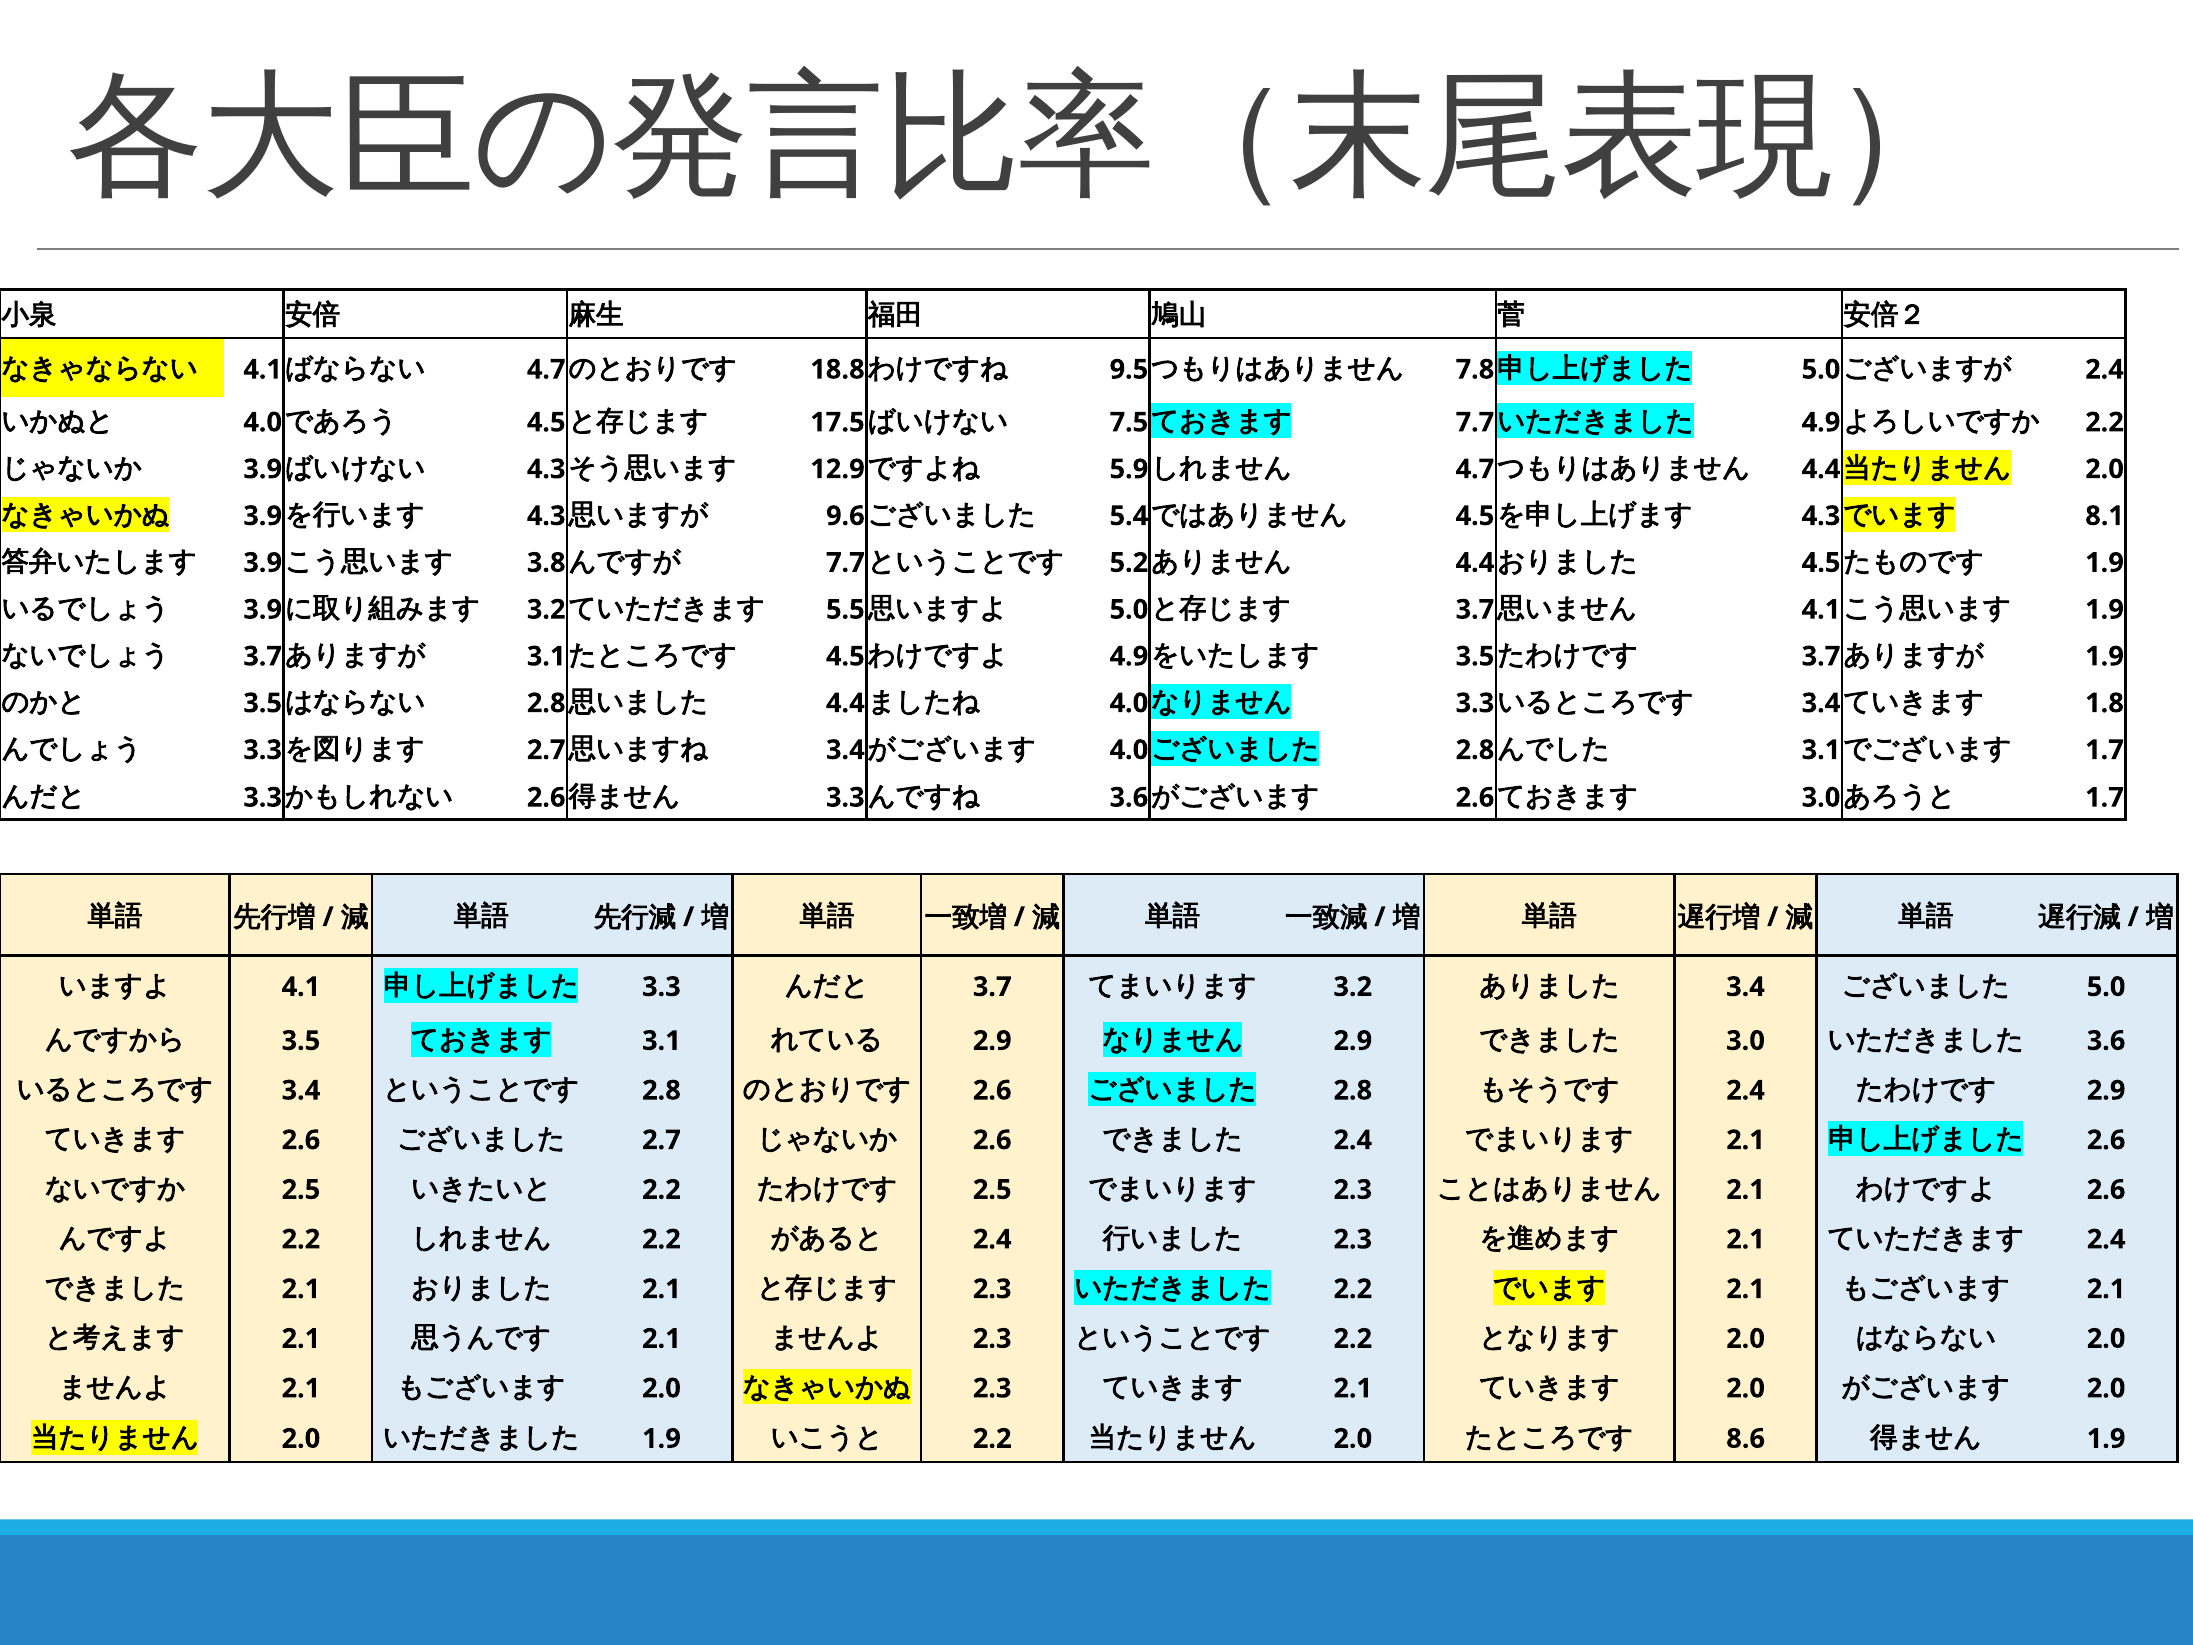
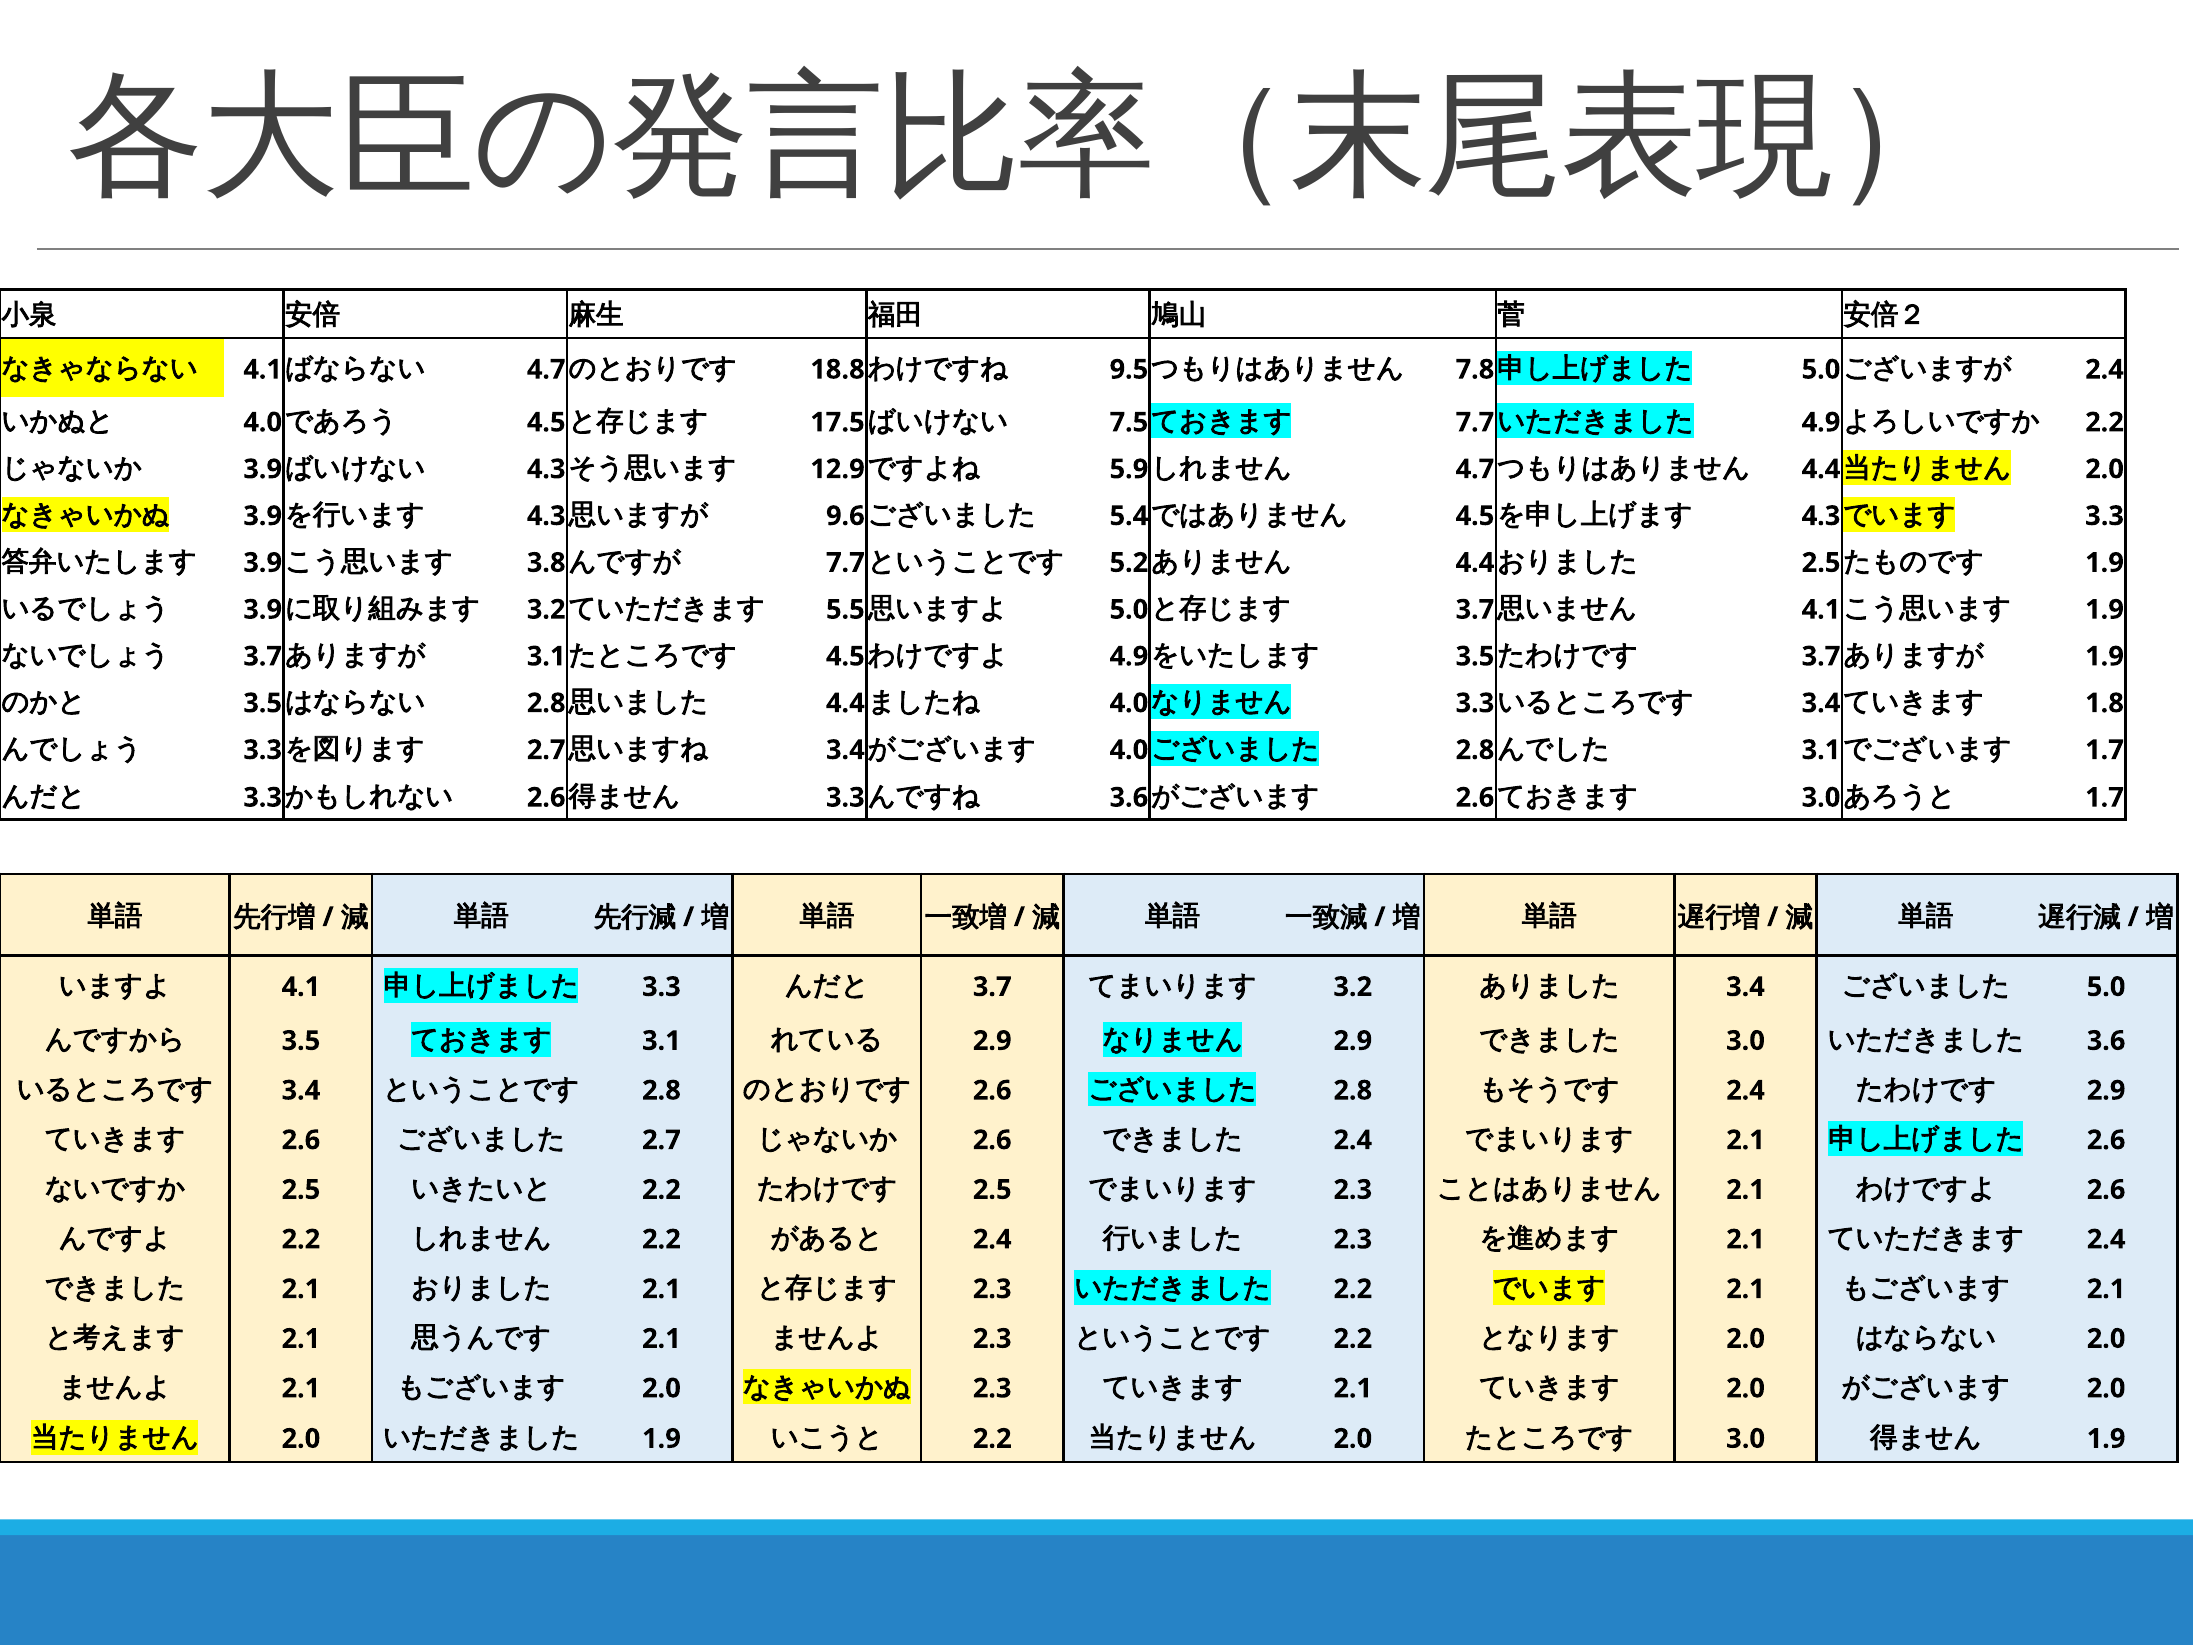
8.1 at (2105, 516): 8.1 -> 3.3
4.5 at (1821, 563): 4.5 -> 2.5
8.6 at (1746, 1438): 8.6 -> 3.0
